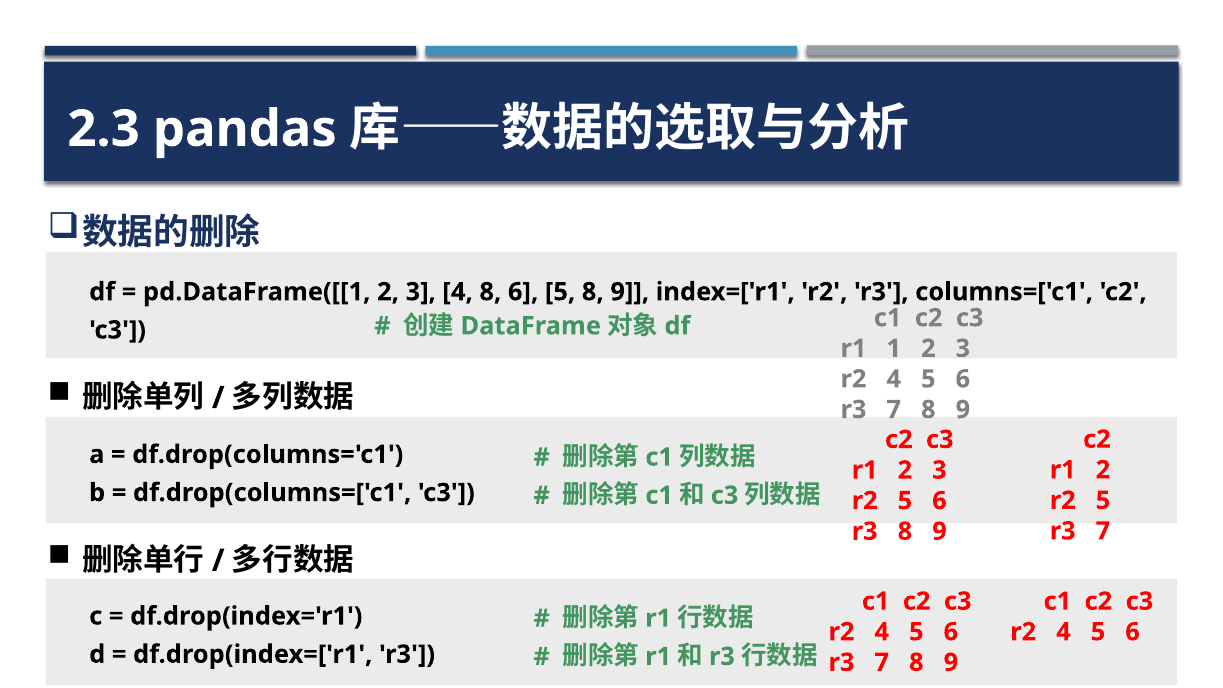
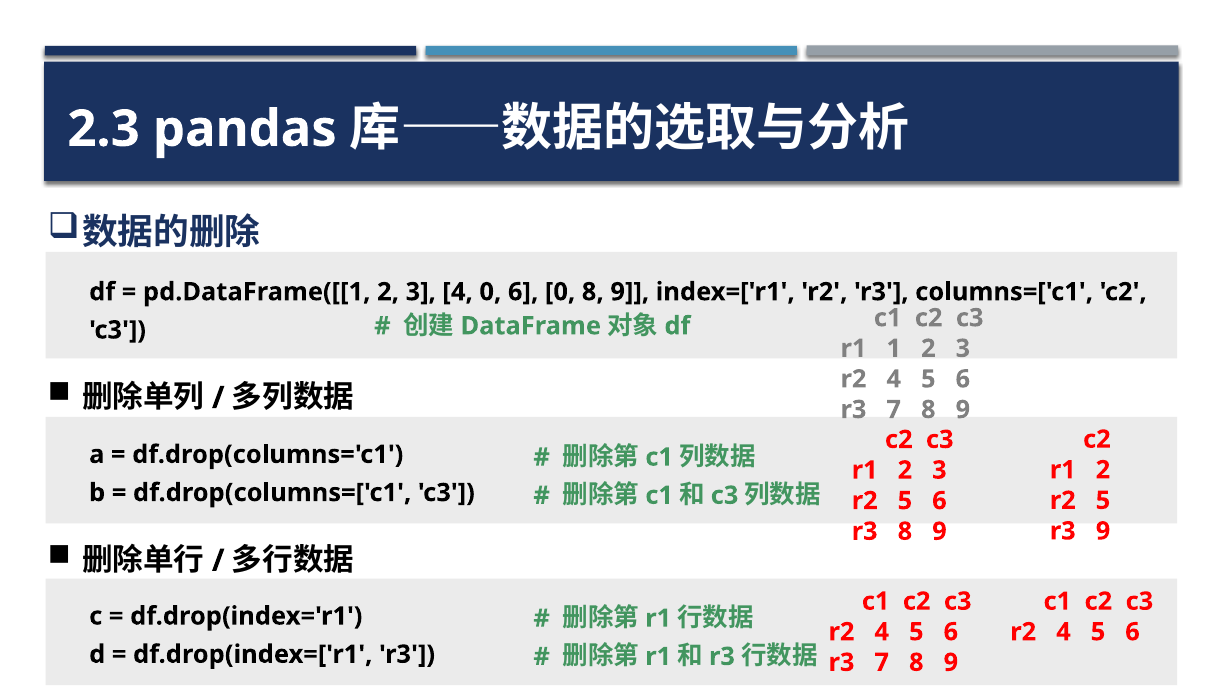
4 8: 8 -> 0
6 5: 5 -> 0
7 at (1103, 531): 7 -> 9
